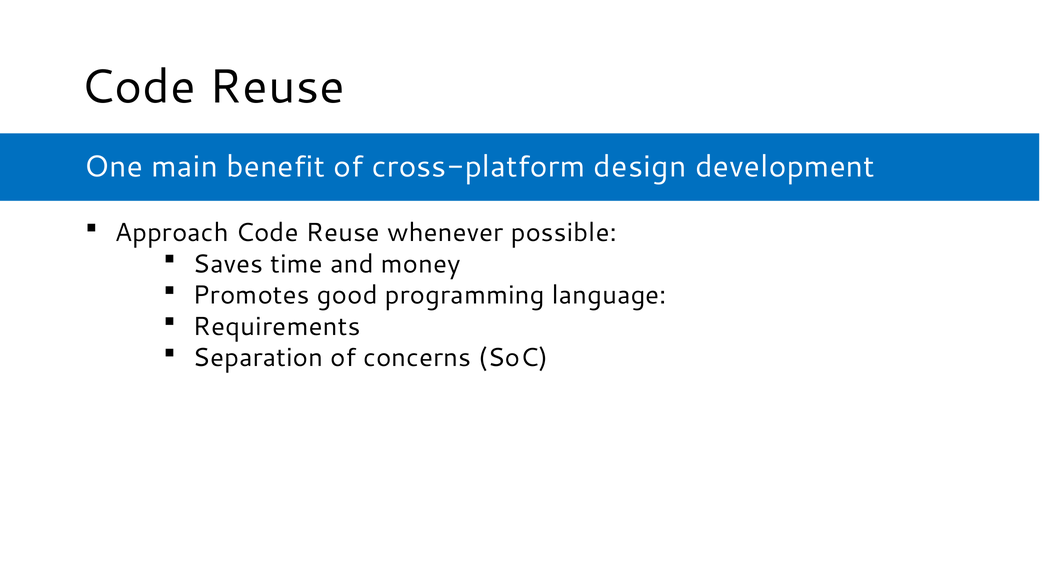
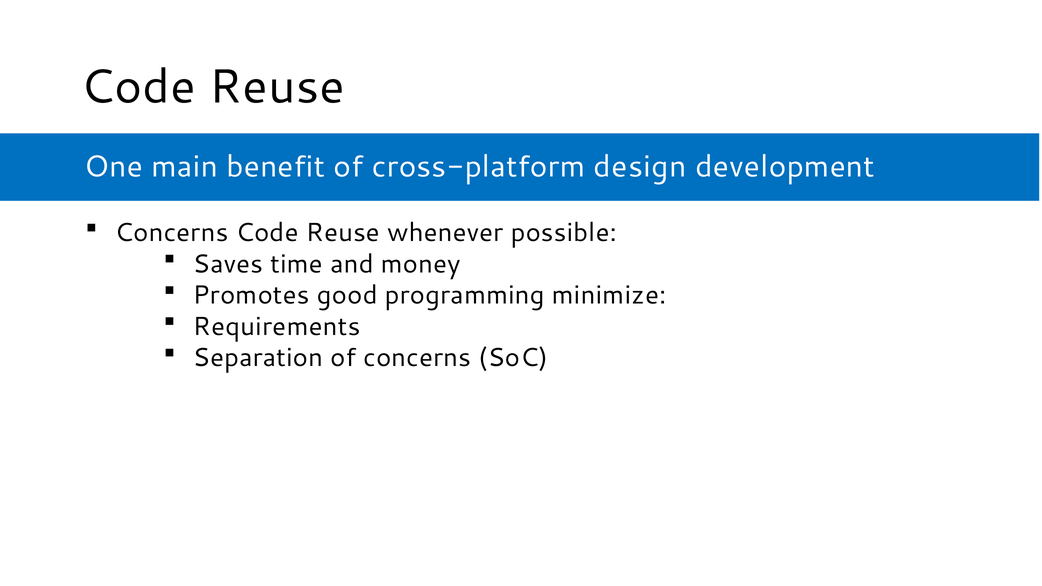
Approach at (172, 233): Approach -> Concerns
language: language -> minimize
